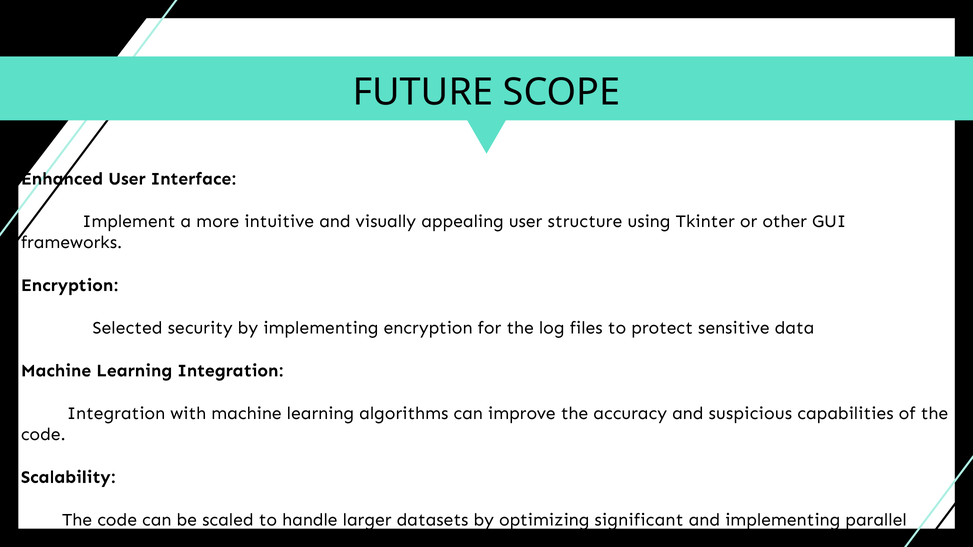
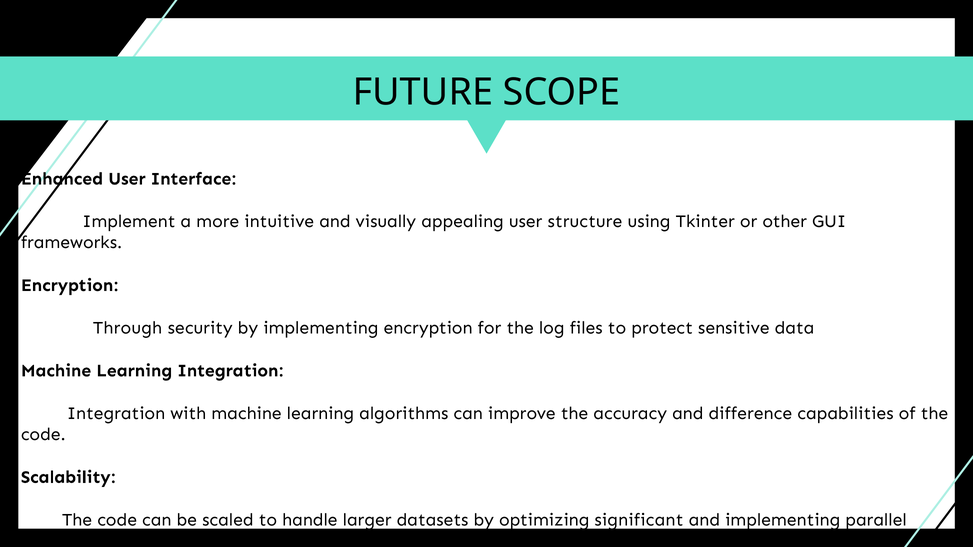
Selected: Selected -> Through
suspicious: suspicious -> difference
